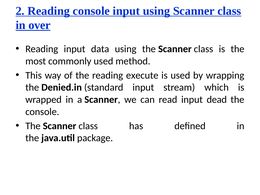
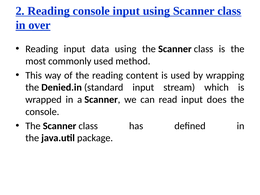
execute: execute -> content
dead: dead -> does
